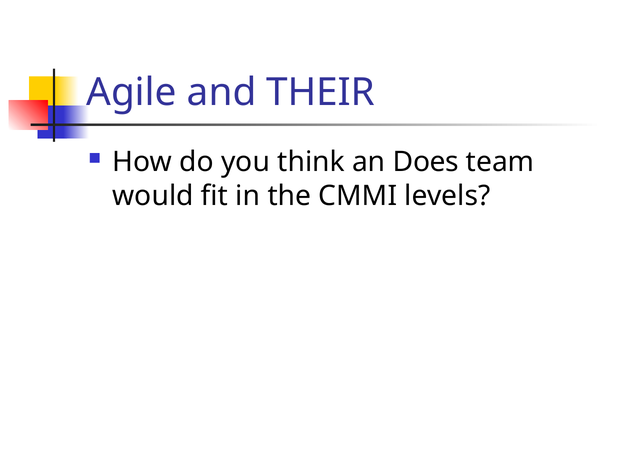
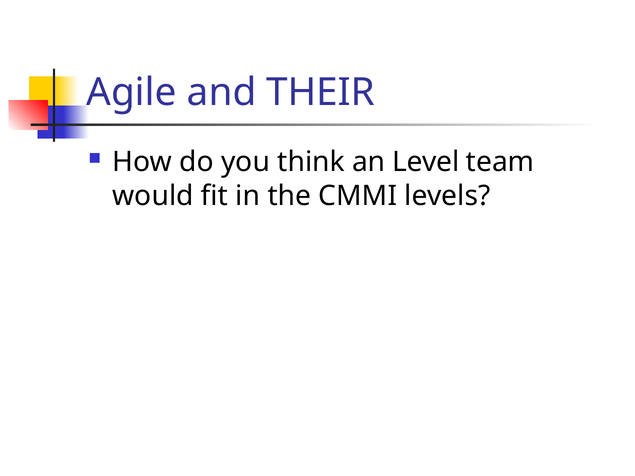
Does: Does -> Level
